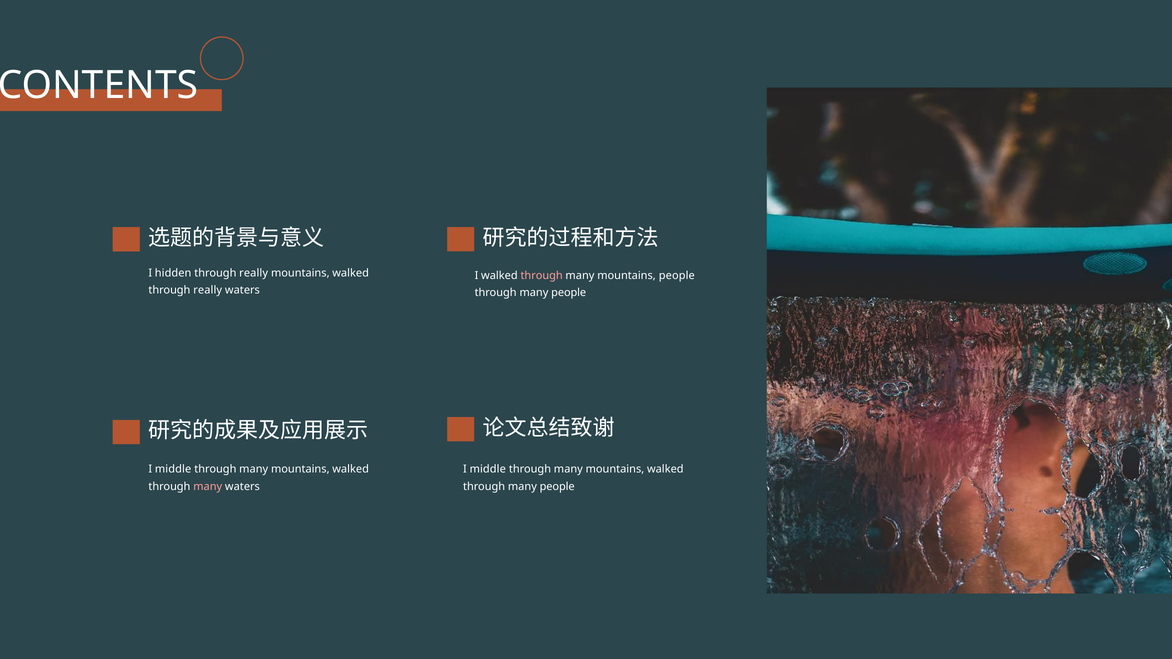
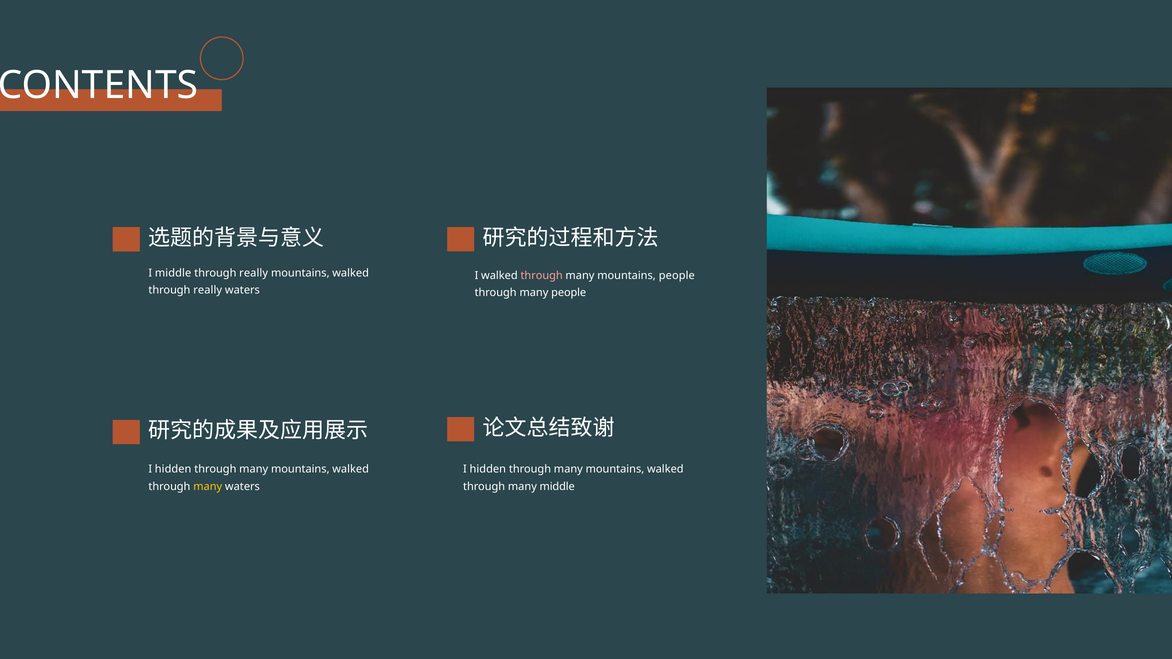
I hidden: hidden -> middle
middle at (173, 469): middle -> hidden
middle at (488, 469): middle -> hidden
many at (208, 487) colour: pink -> yellow
people at (557, 487): people -> middle
